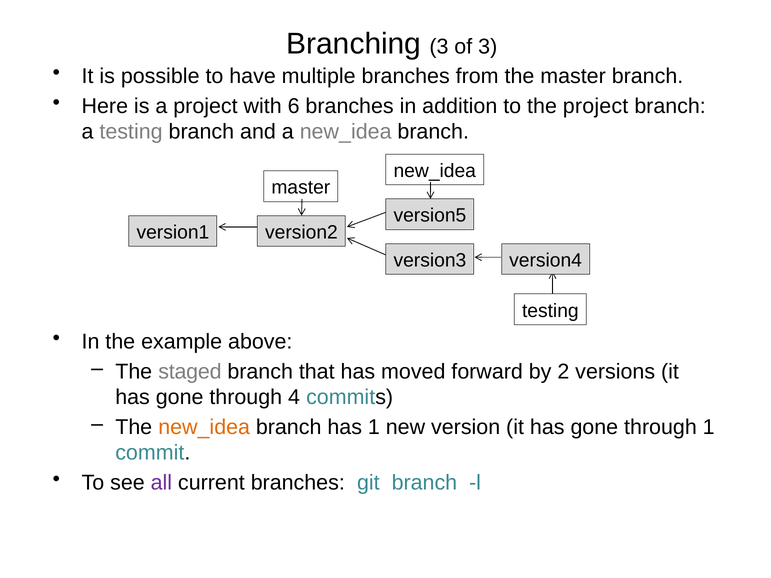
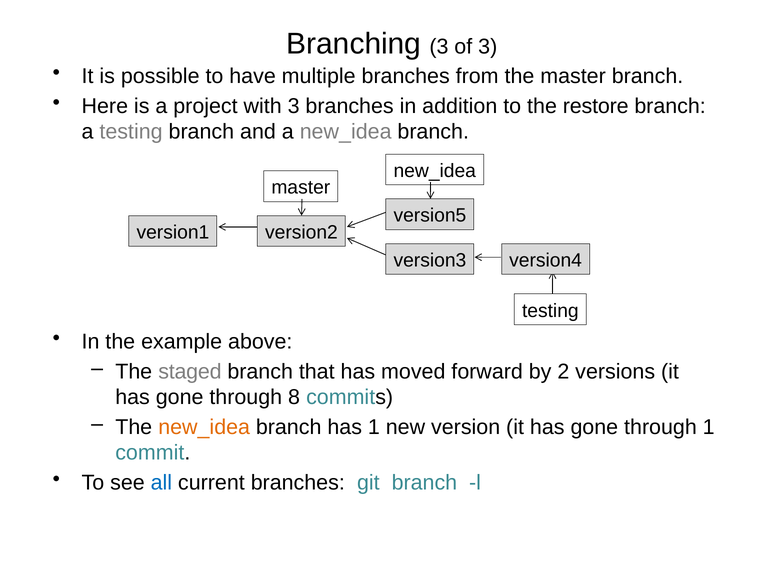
with 6: 6 -> 3
the project: project -> restore
4: 4 -> 8
all colour: purple -> blue
